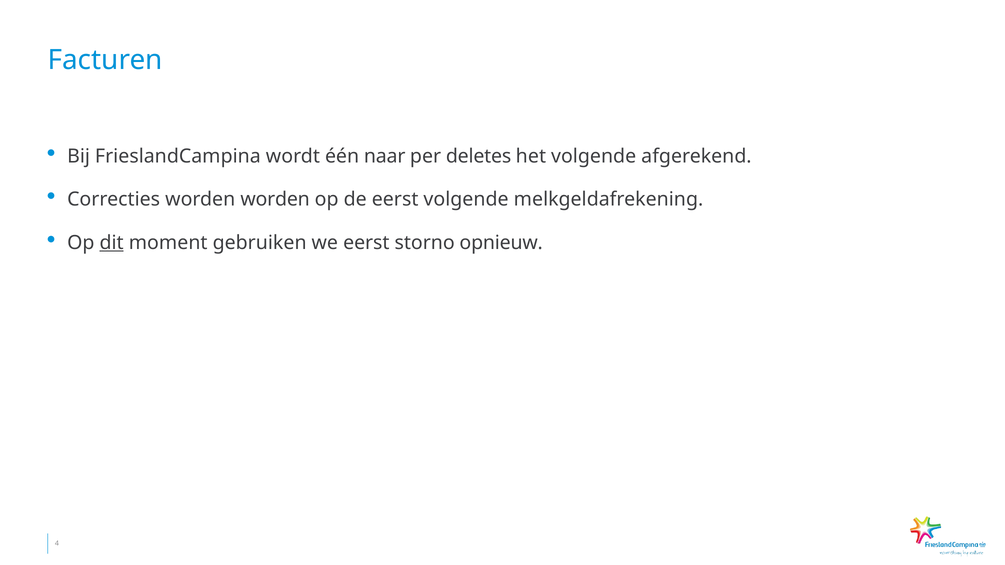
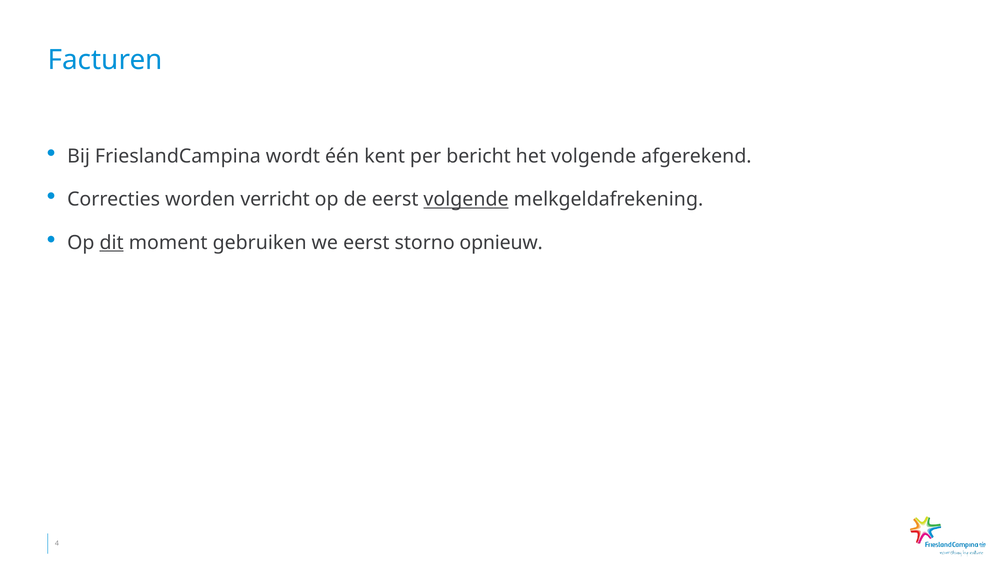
naar: naar -> kent
deletes: deletes -> bericht
worden worden: worden -> verricht
volgende at (466, 200) underline: none -> present
